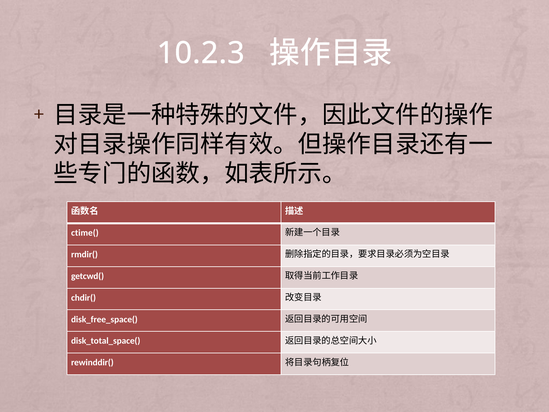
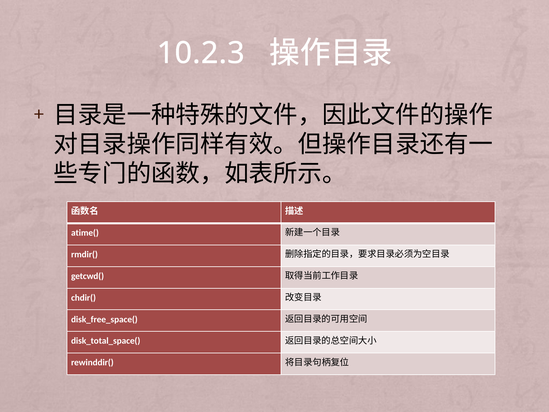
ctime(: ctime( -> atime(
